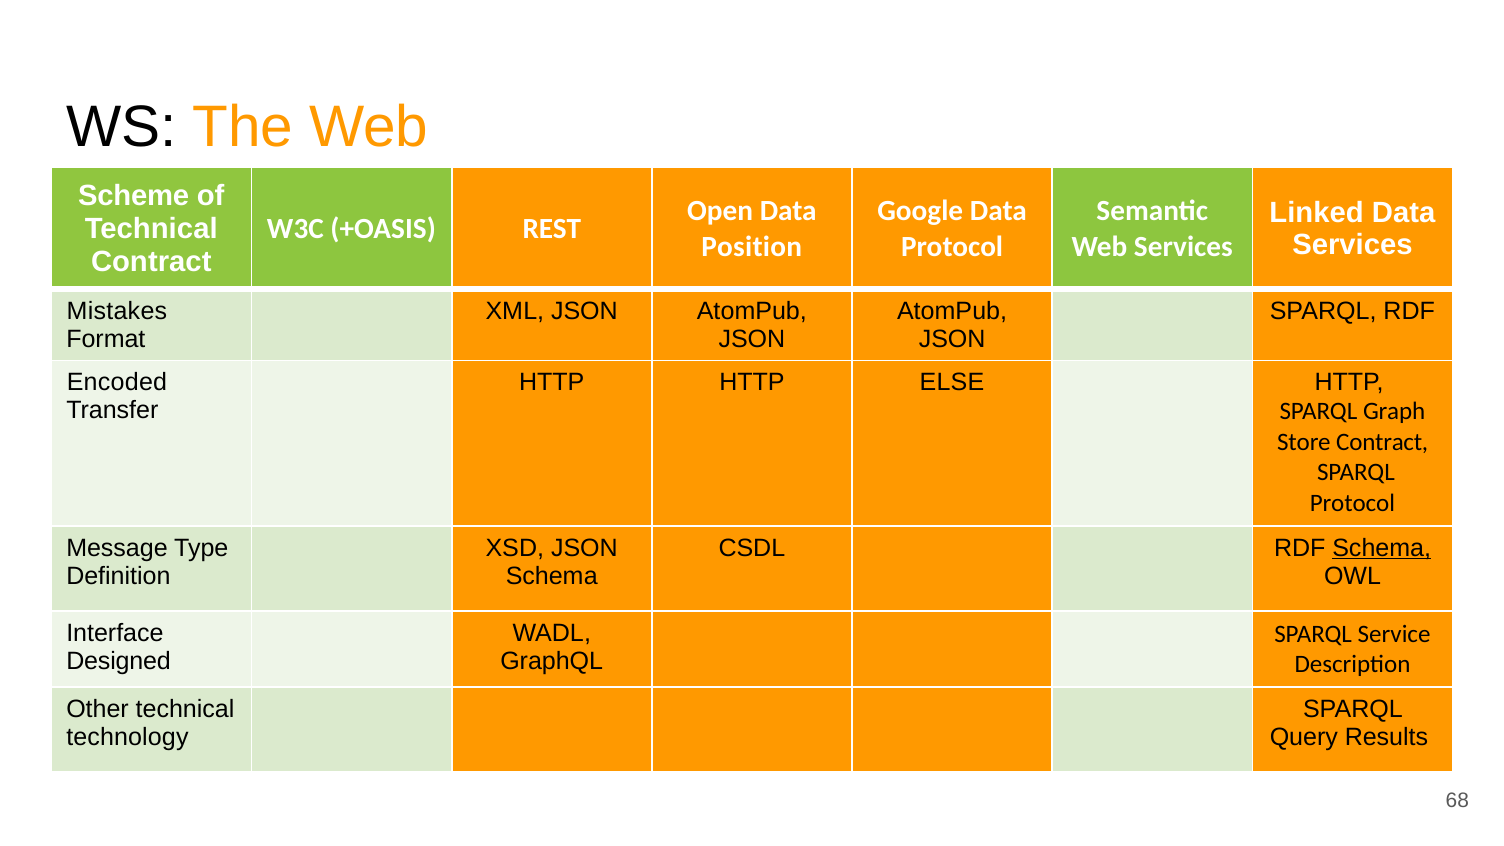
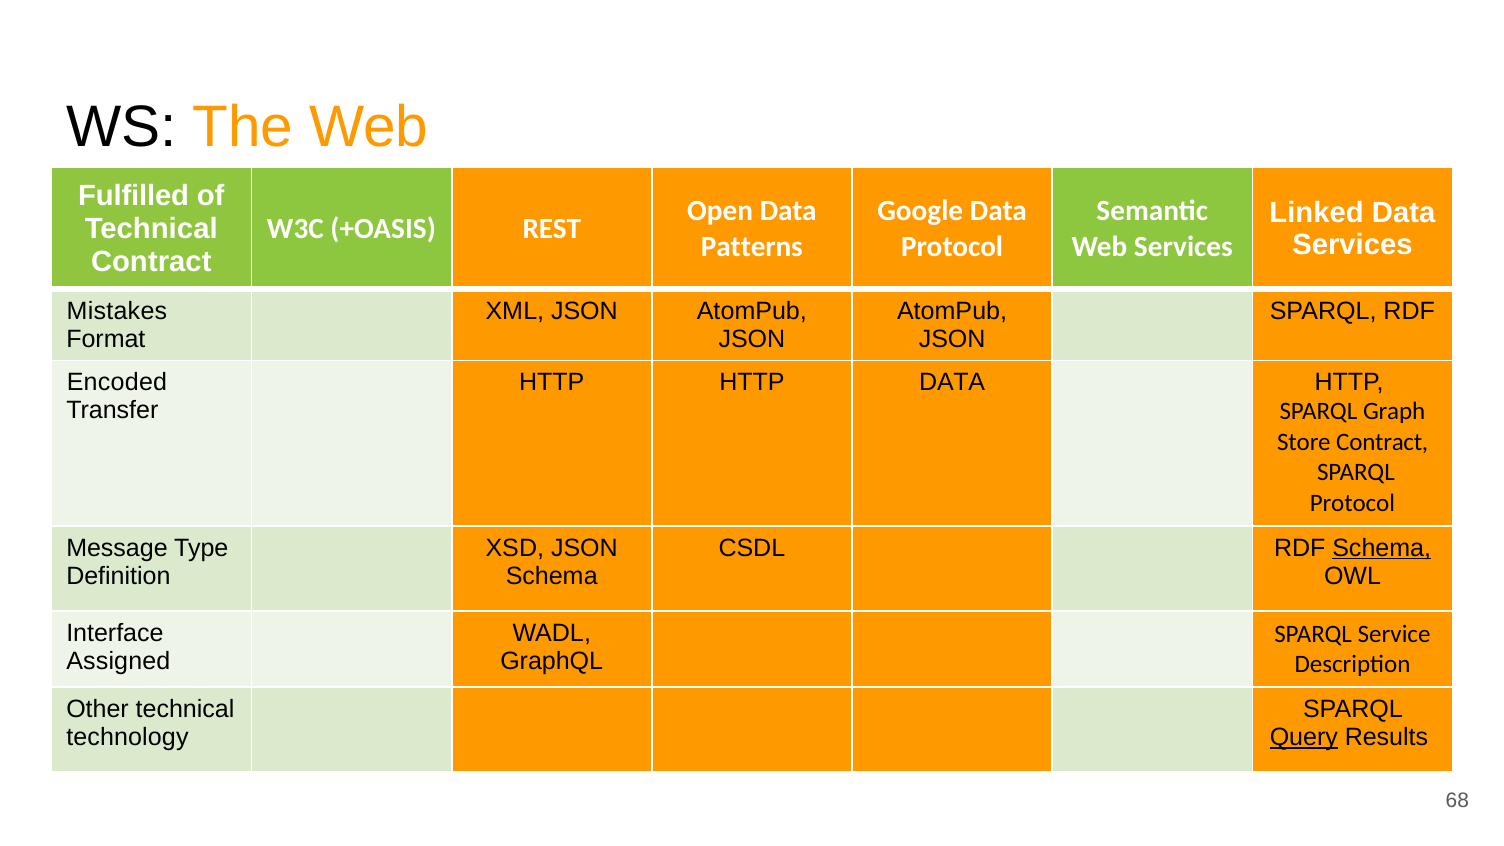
Scheme: Scheme -> Fulfilled
Position: Position -> Patterns
HTTP ELSE: ELSE -> DATA
Designed: Designed -> Assigned
Query underline: none -> present
